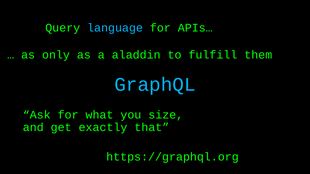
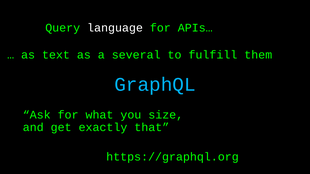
language colour: light blue -> white
only: only -> text
aladdin: aladdin -> several
